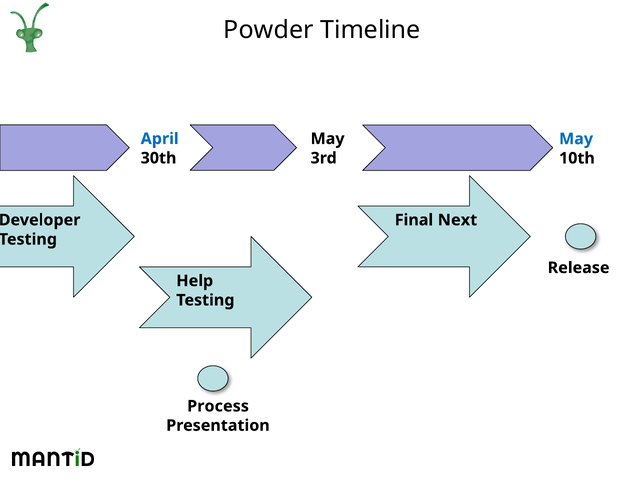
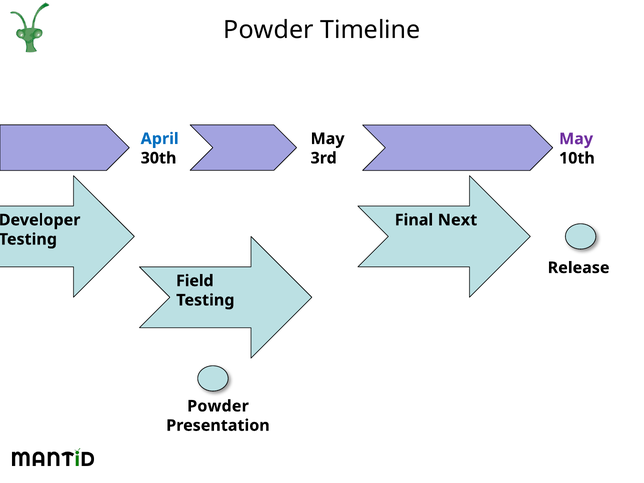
May at (576, 139) colour: blue -> purple
Help: Help -> Field
Process at (218, 406): Process -> Powder
